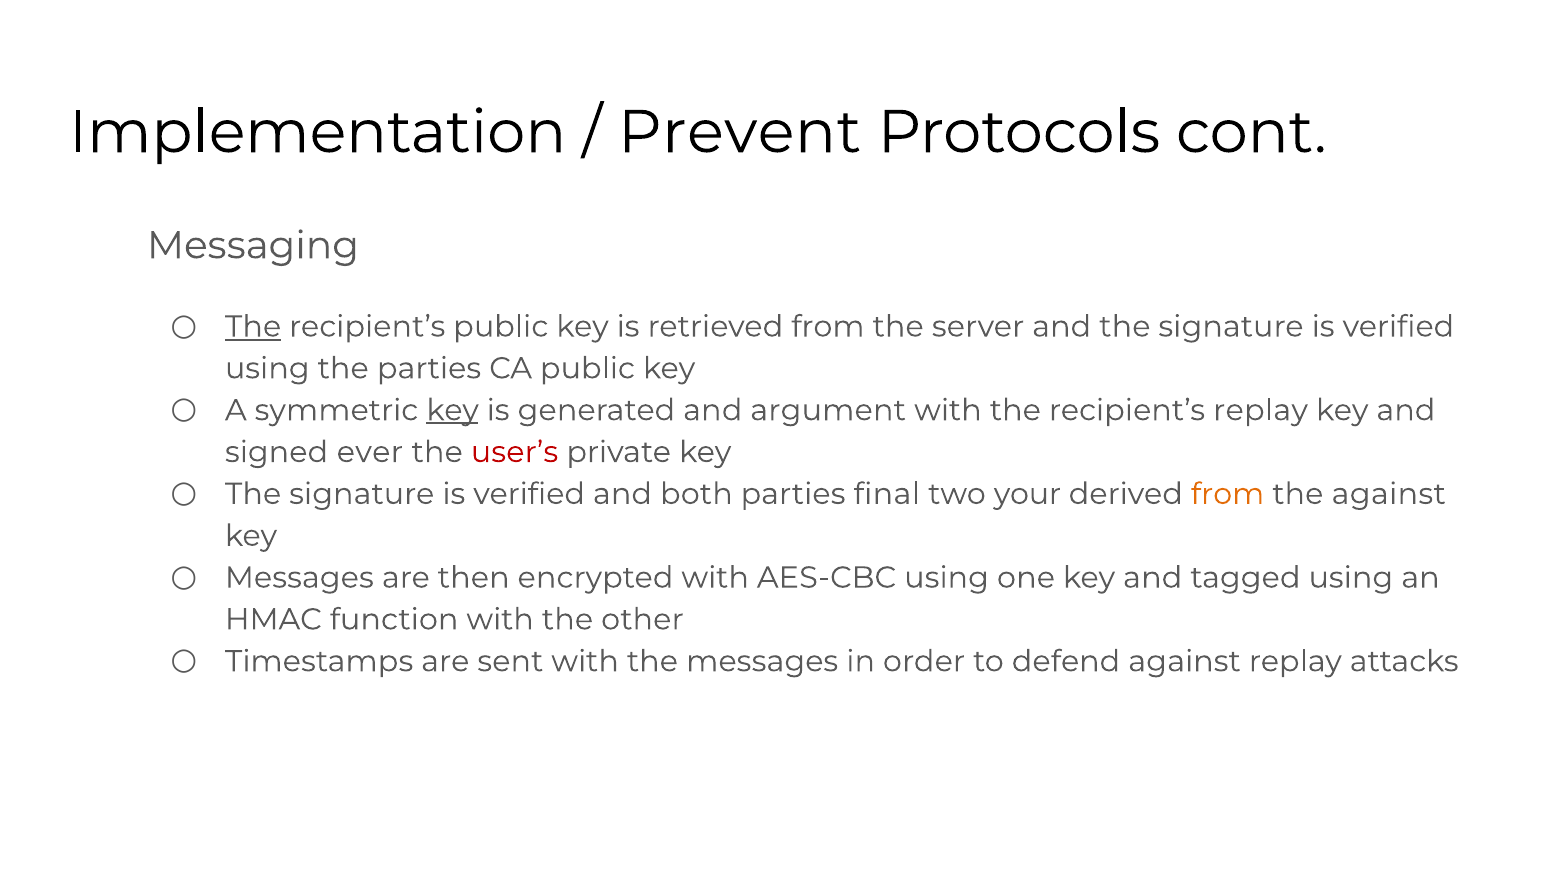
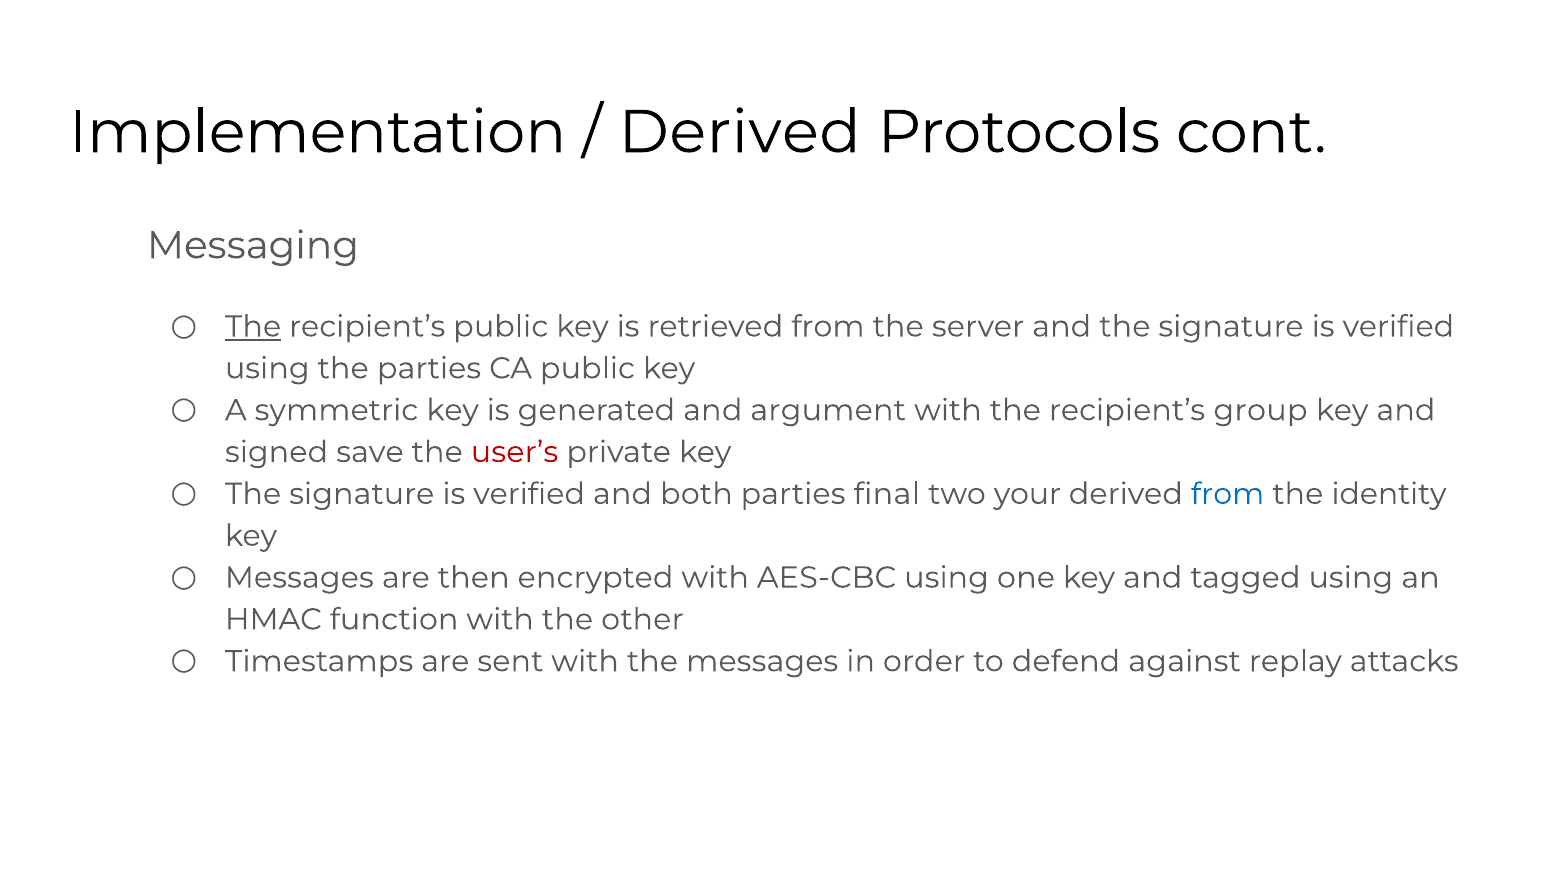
Prevent at (740, 132): Prevent -> Derived
key at (453, 410) underline: present -> none
recipient’s replay: replay -> group
ever: ever -> save
from at (1228, 494) colour: orange -> blue
the against: against -> identity
